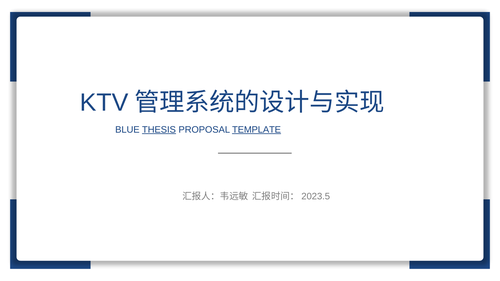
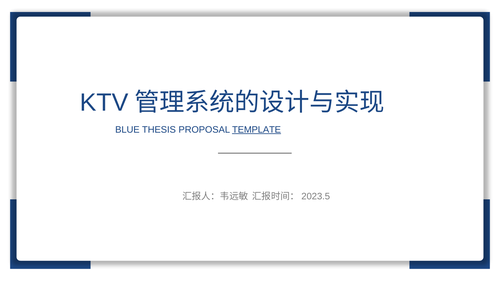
THESIS underline: present -> none
